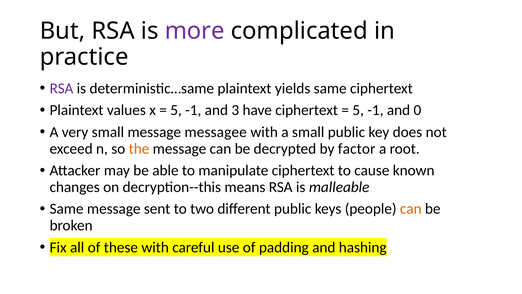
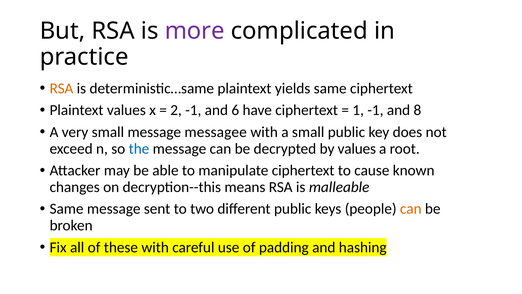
RSA at (61, 88) colour: purple -> orange
5 at (176, 110): 5 -> 2
3: 3 -> 6
5 at (358, 110): 5 -> 1
0: 0 -> 8
the colour: orange -> blue
by factor: factor -> values
